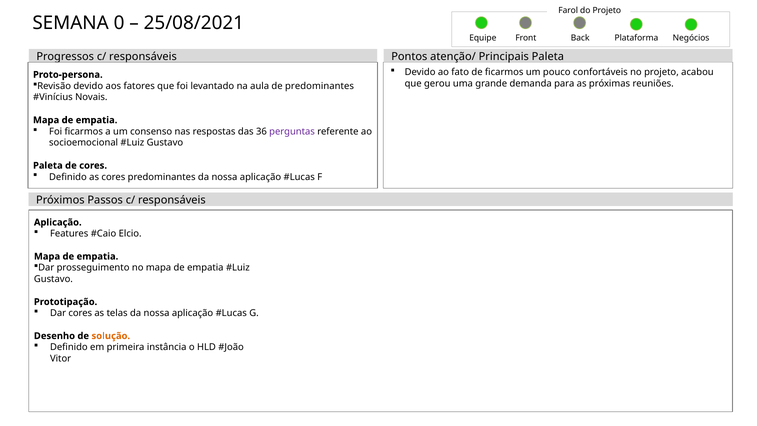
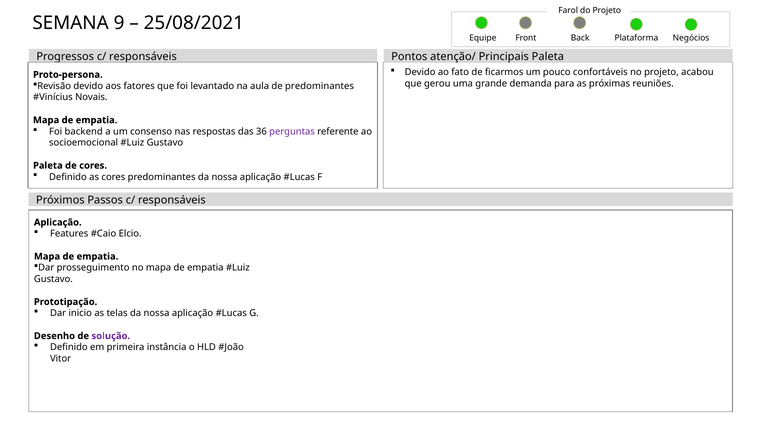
0: 0 -> 9
Foi ficarmos: ficarmos -> backend
Dar cores: cores -> inicio
solução colour: orange -> purple
